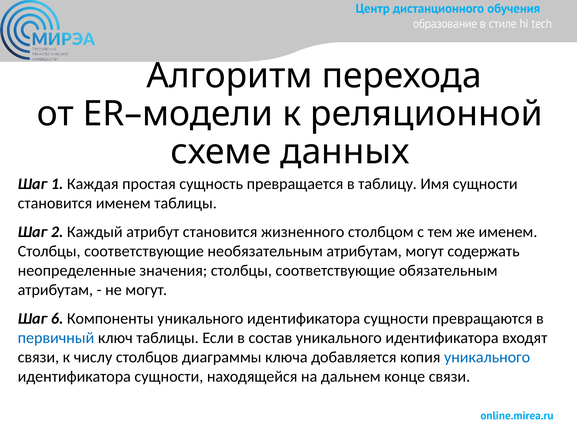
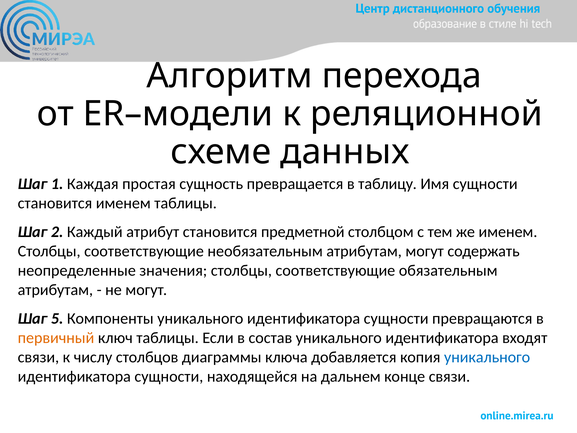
жизненного: жизненного -> предметной
6: 6 -> 5
первичный colour: blue -> orange
